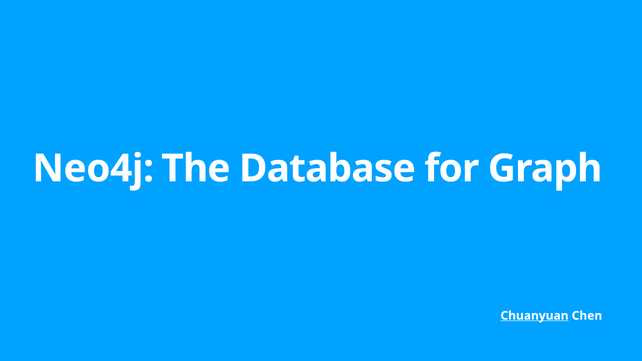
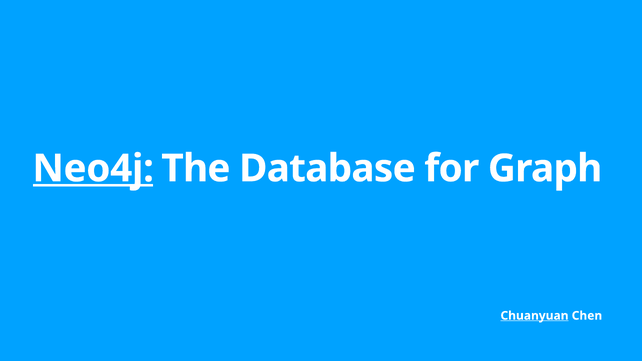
Neo4j underline: none -> present
